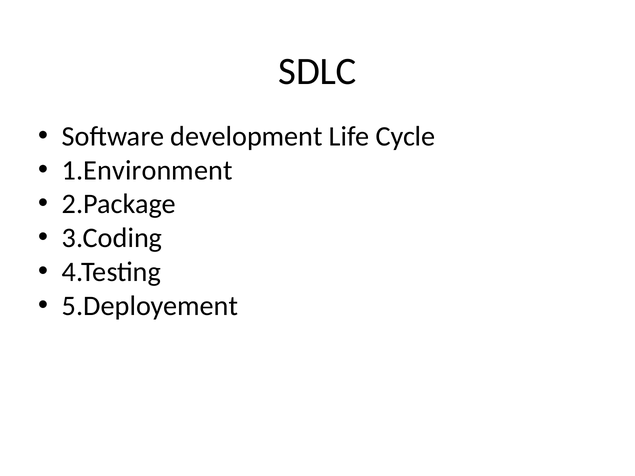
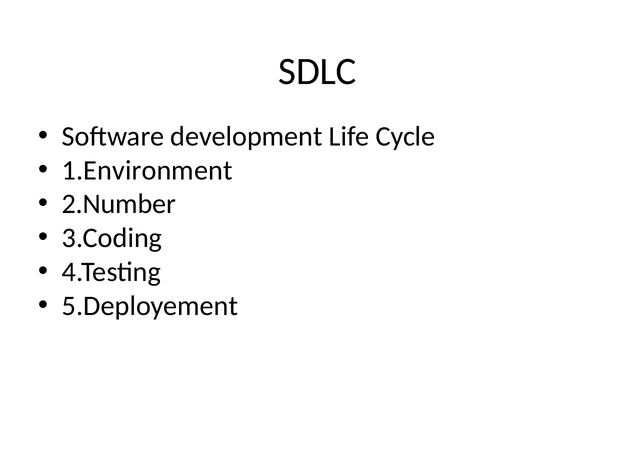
2.Package: 2.Package -> 2.Number
